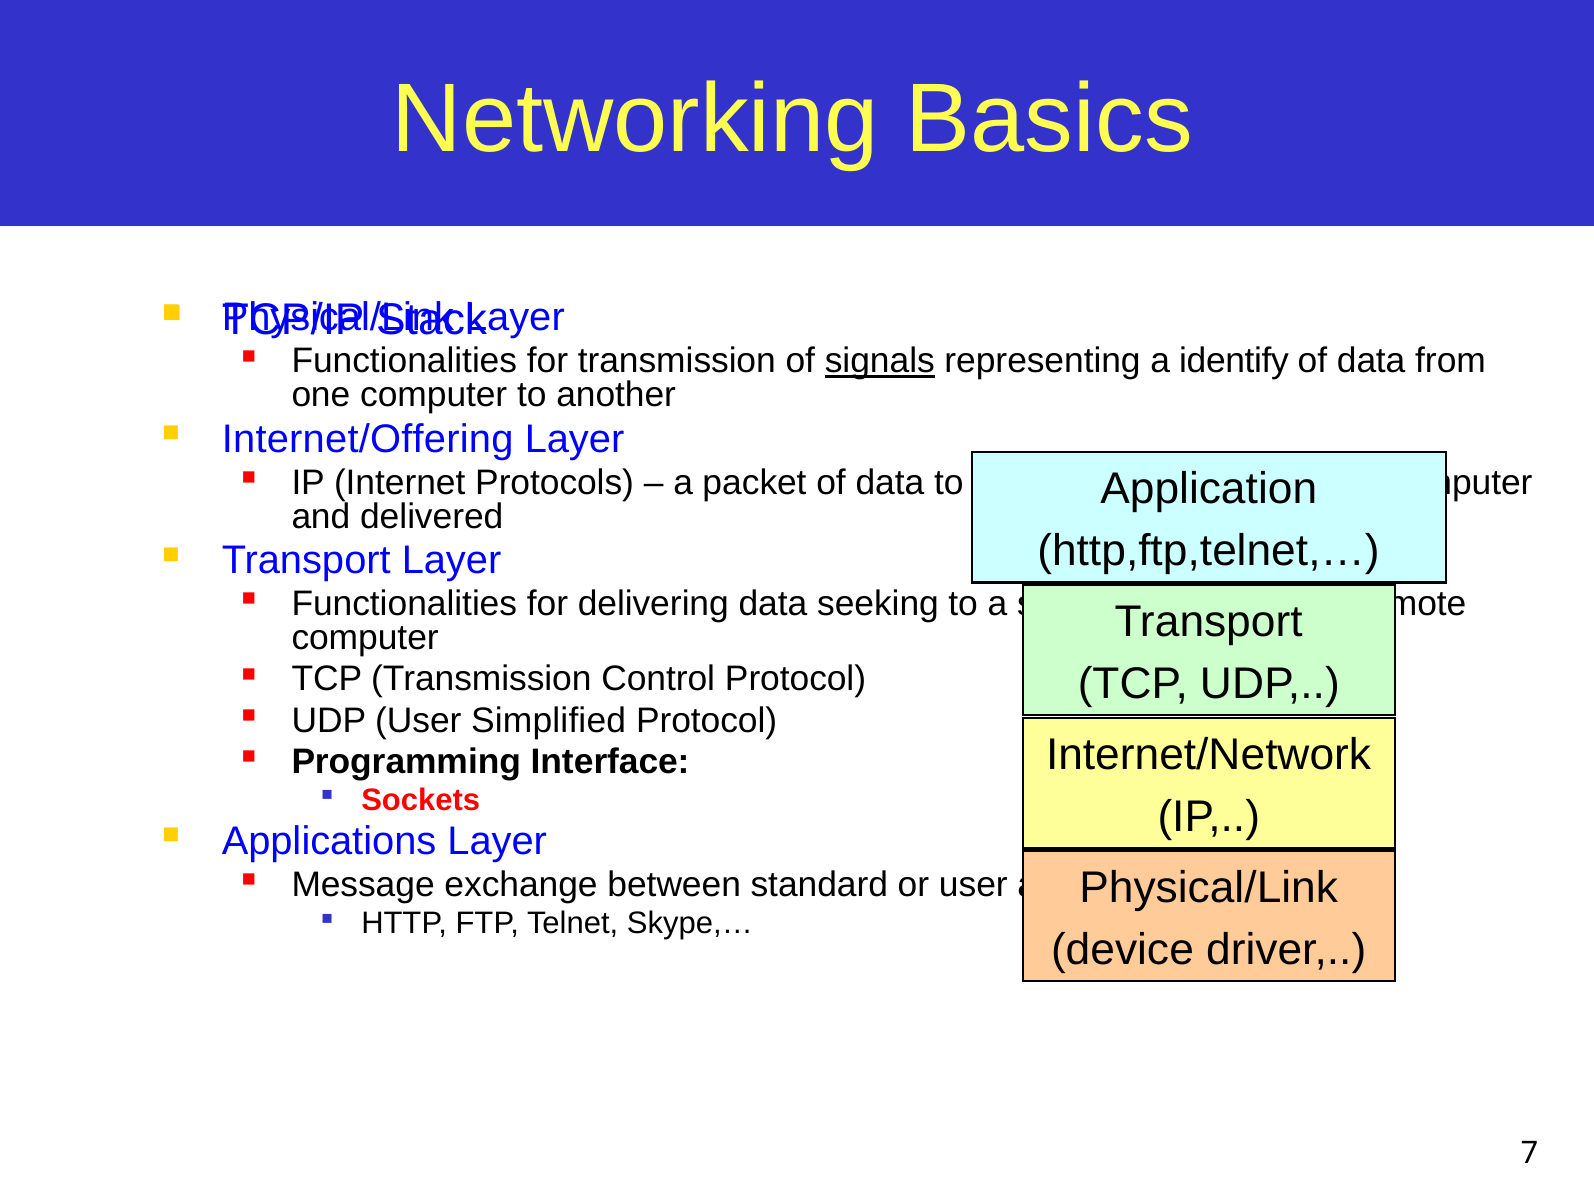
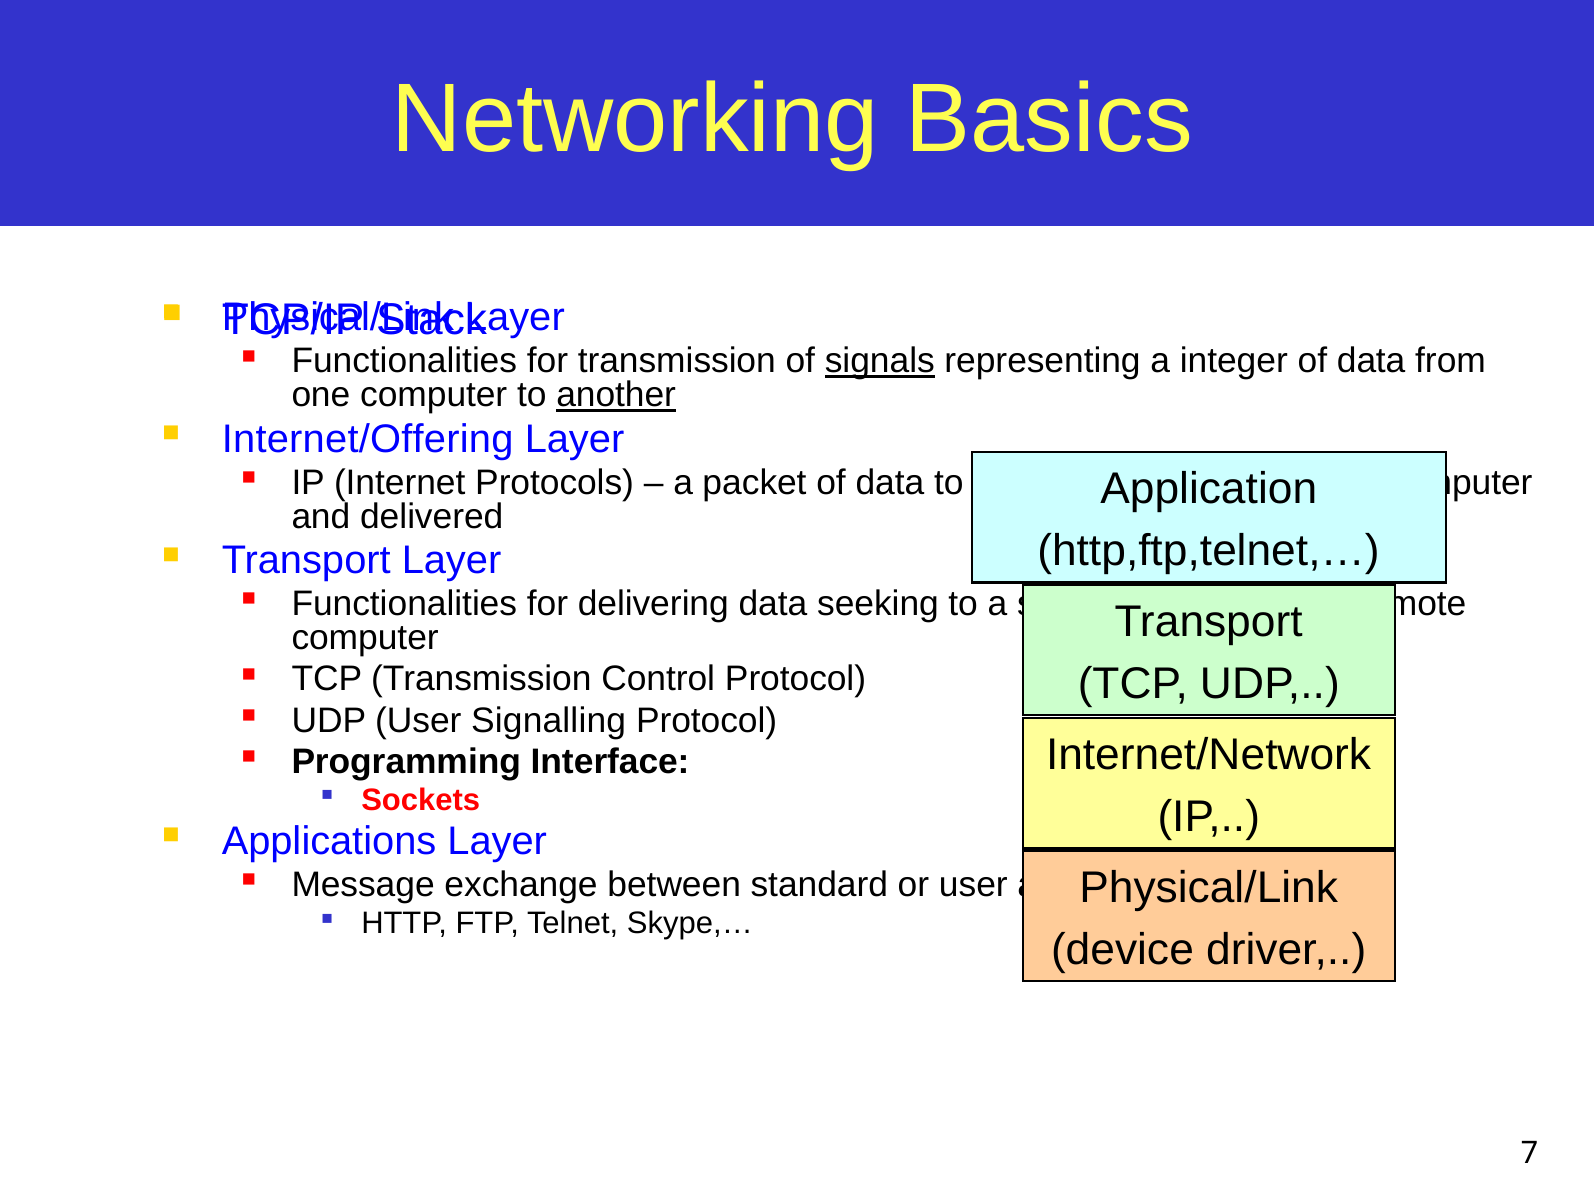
identify: identify -> integer
another underline: none -> present
Simplified: Simplified -> Signalling
